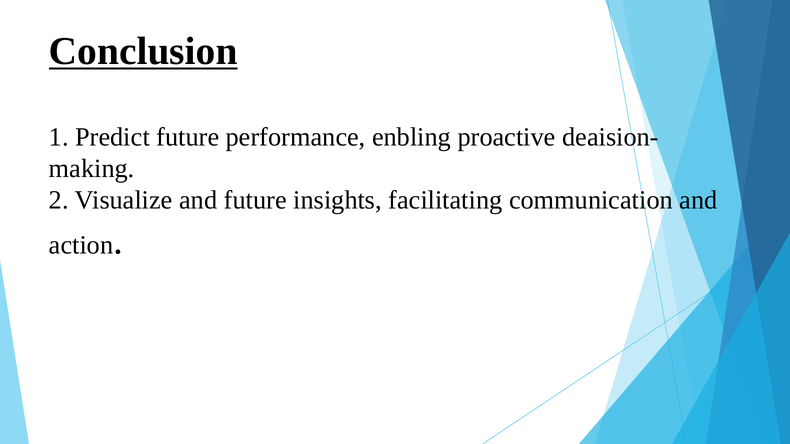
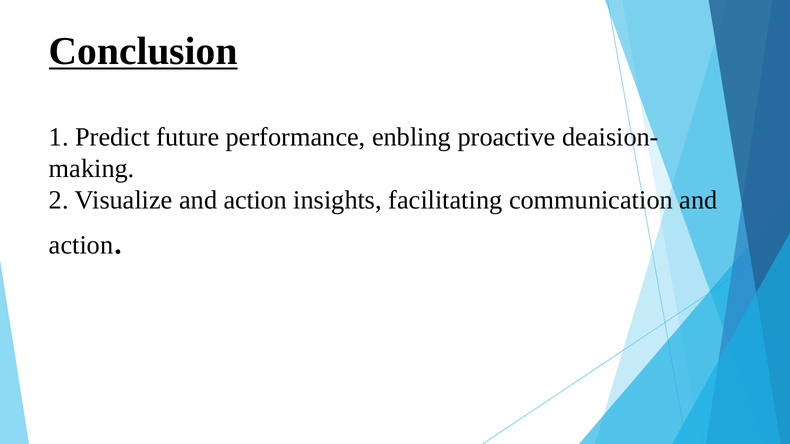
Visualize and future: future -> action
